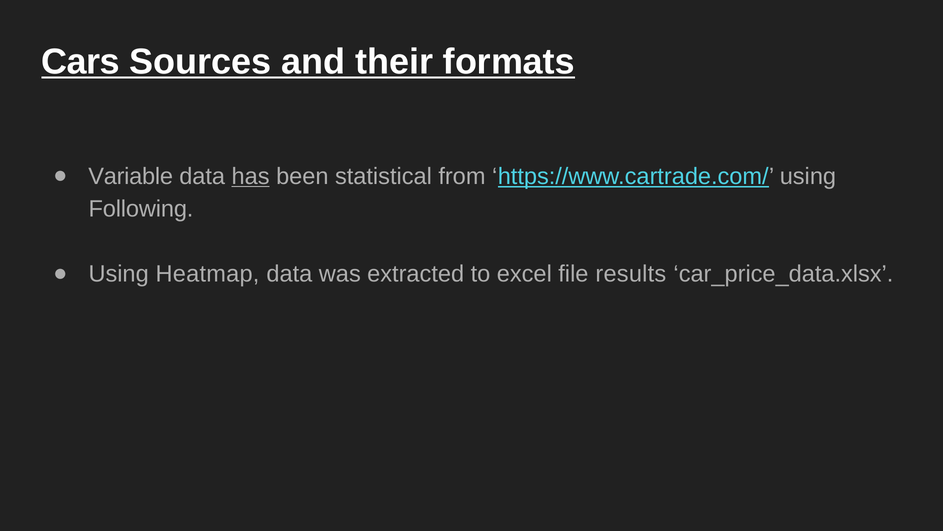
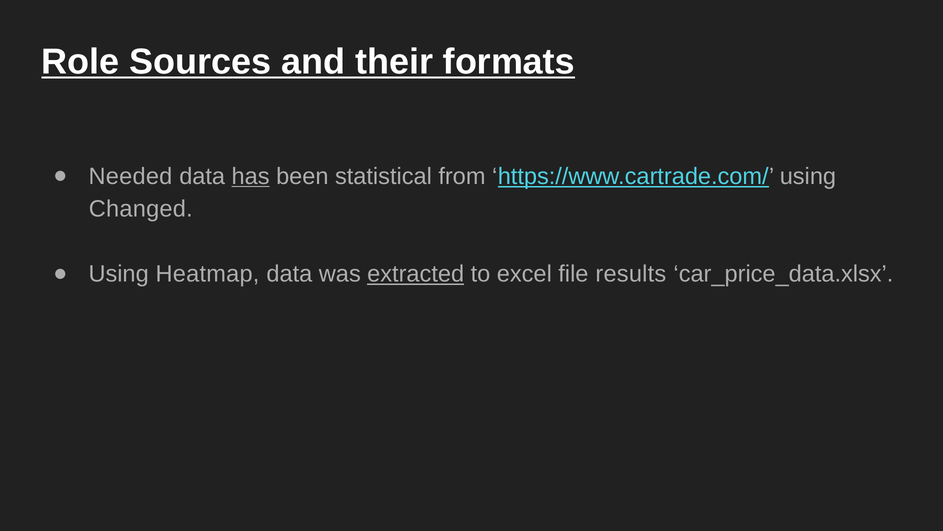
Cars: Cars -> Role
Variable: Variable -> Needed
Following: Following -> Changed
extracted underline: none -> present
